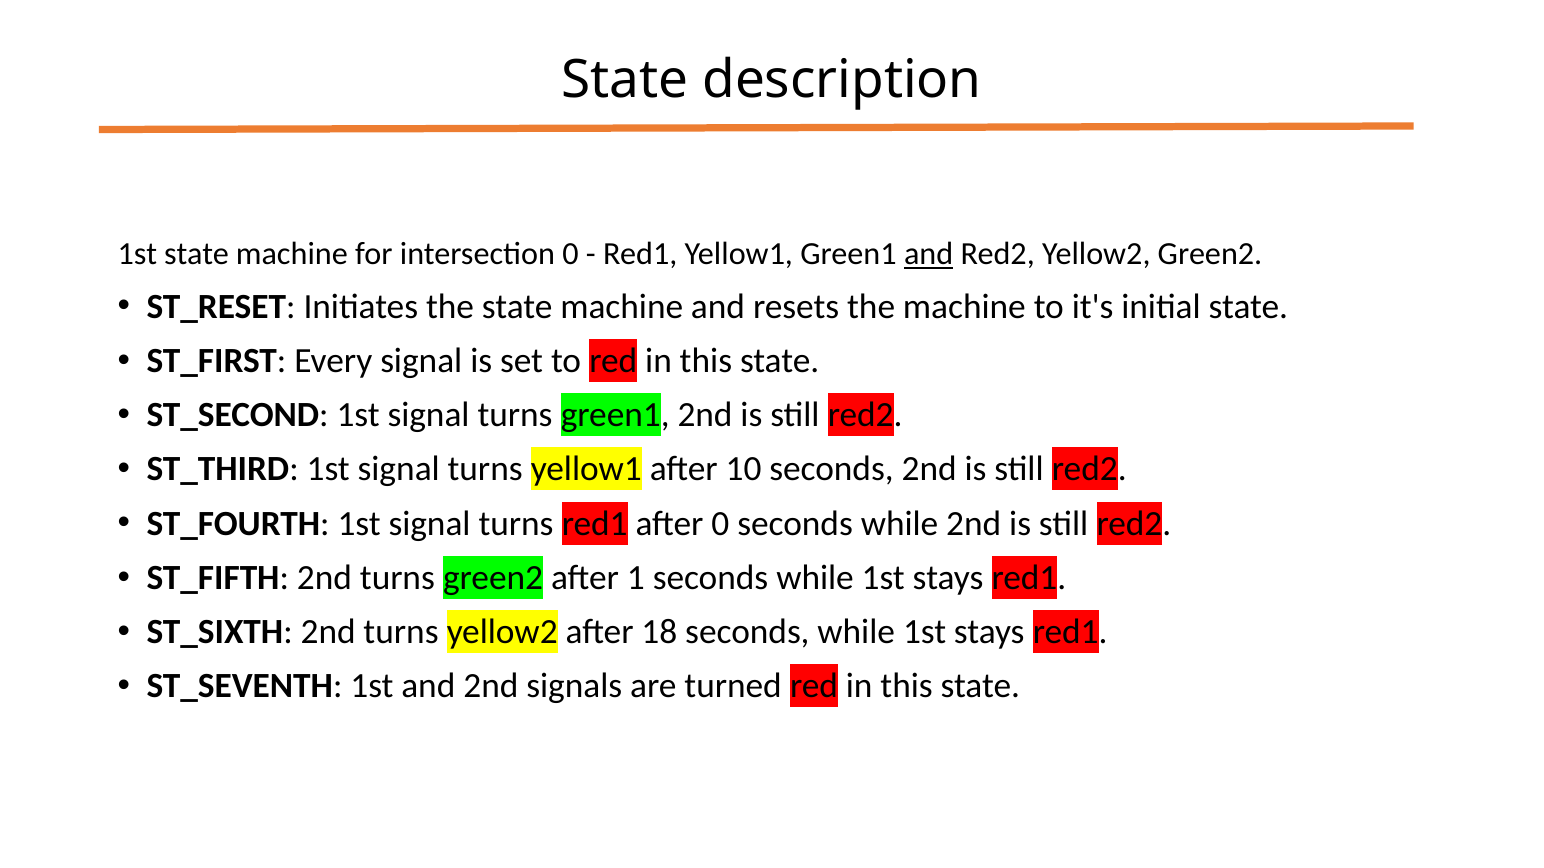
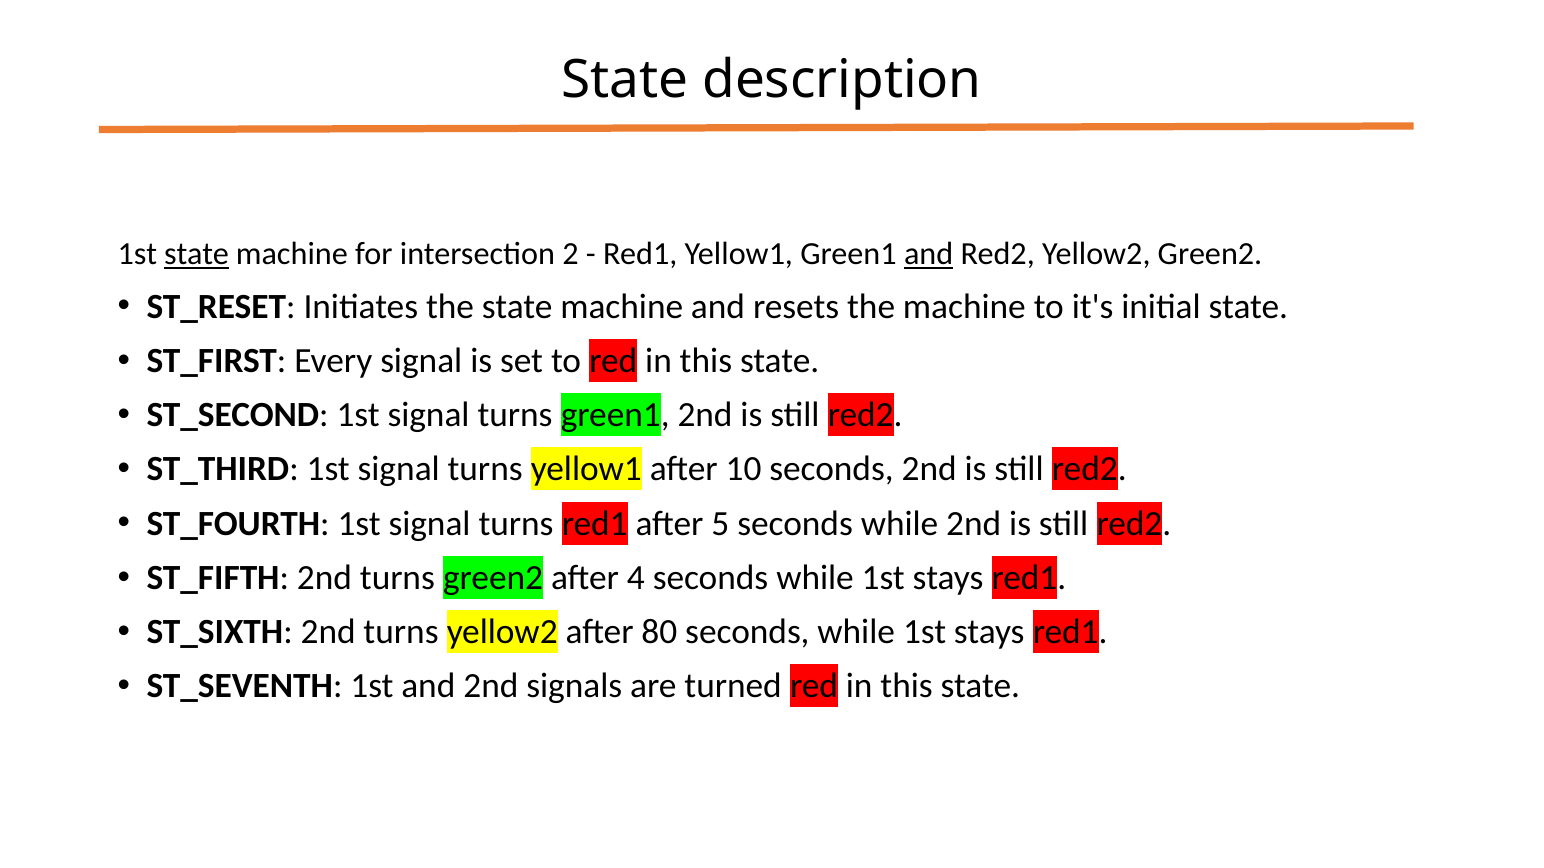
state at (197, 254) underline: none -> present
intersection 0: 0 -> 2
after 0: 0 -> 5
1: 1 -> 4
18: 18 -> 80
